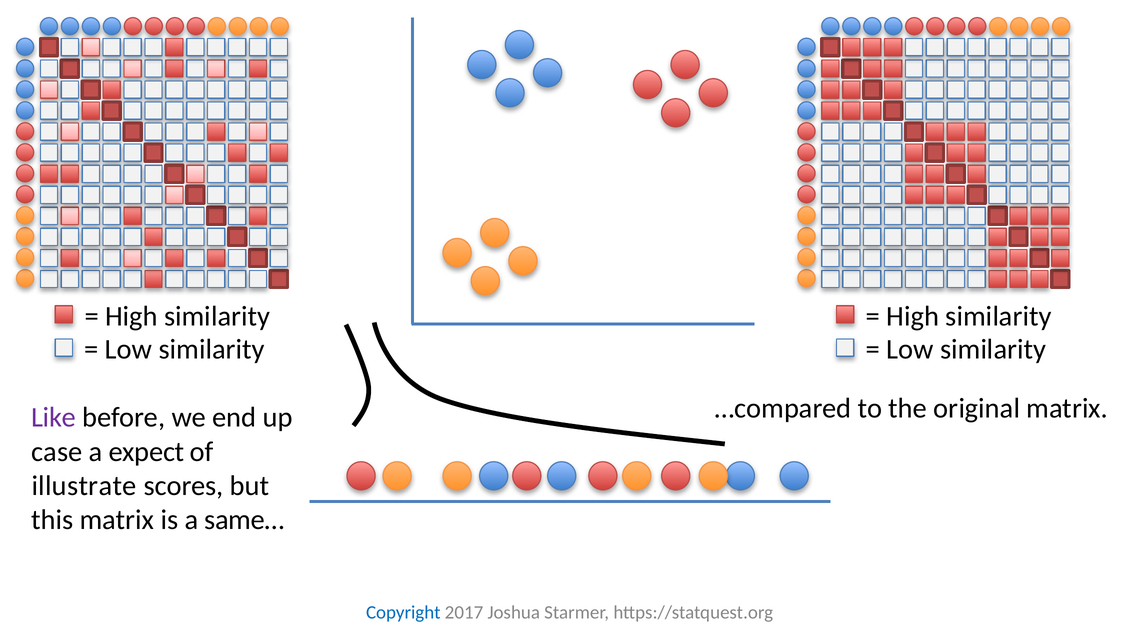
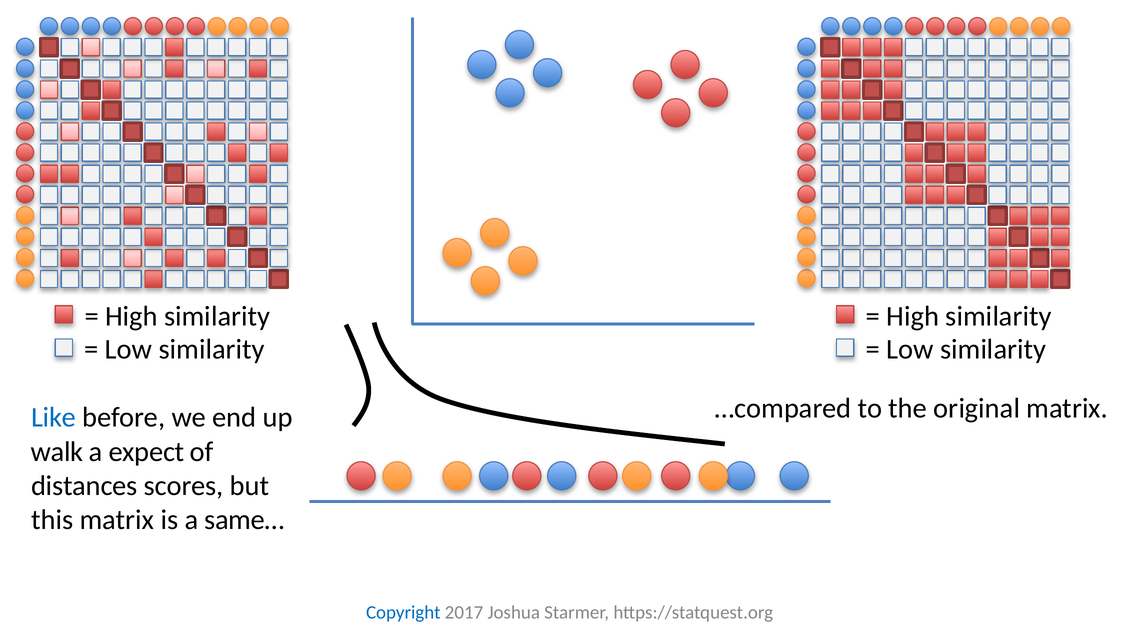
Like colour: purple -> blue
case: case -> walk
illustrate: illustrate -> distances
